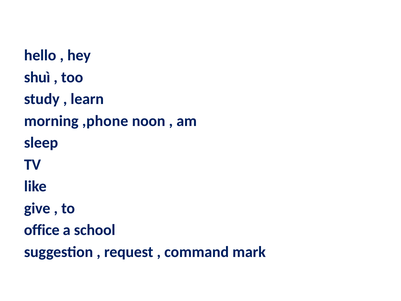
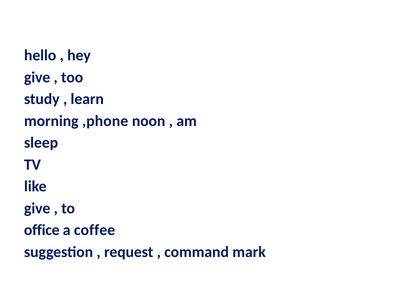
shuì at (37, 77): shuì -> give
school: school -> coffee
